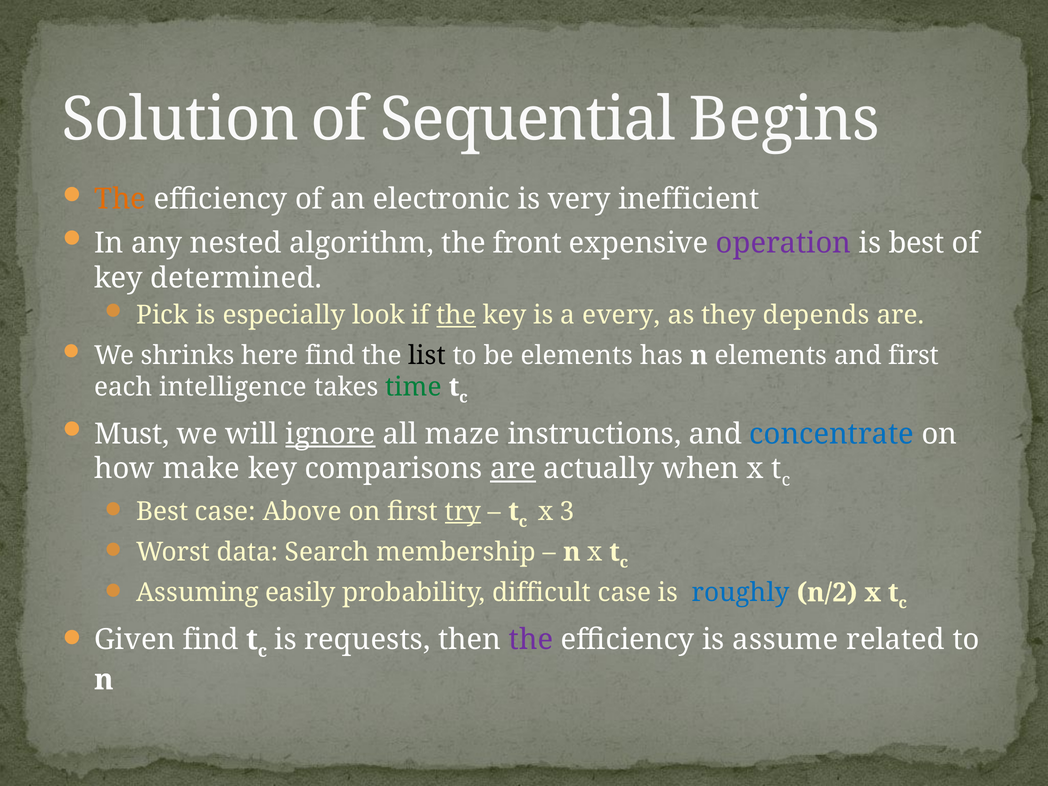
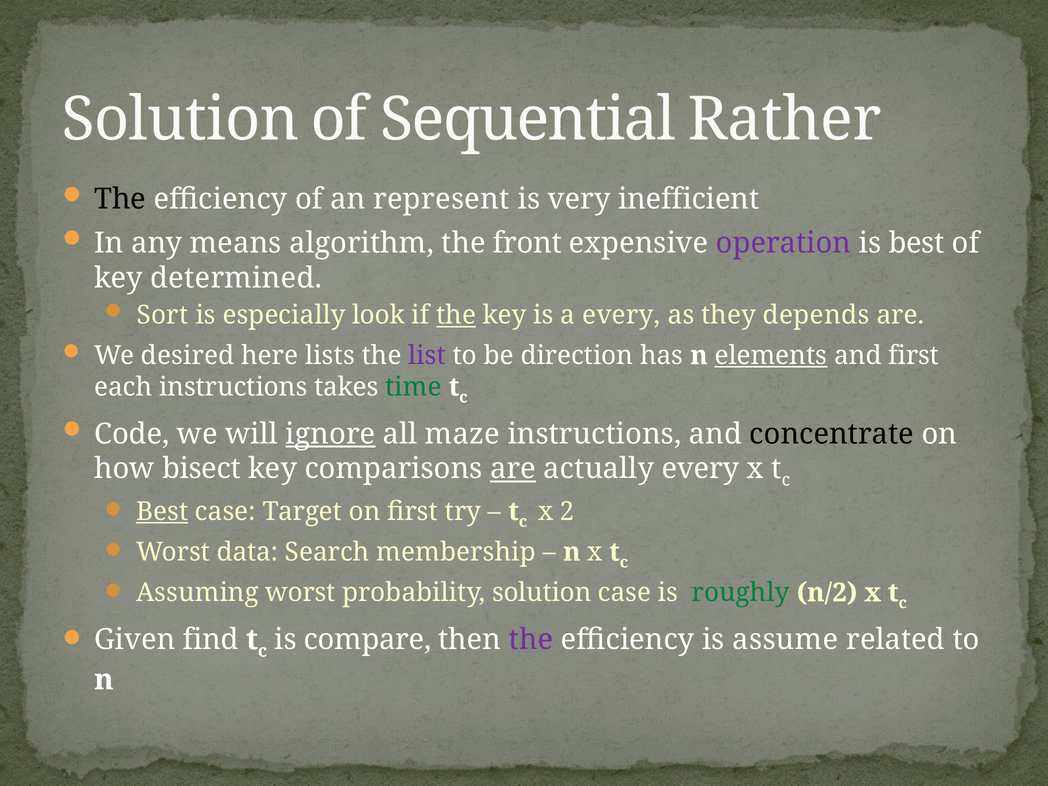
Begins: Begins -> Rather
The at (120, 199) colour: orange -> black
electronic: electronic -> represent
nested: nested -> means
Pick: Pick -> Sort
shrinks: shrinks -> desired
here find: find -> lists
list colour: black -> purple
be elements: elements -> direction
elements at (771, 356) underline: none -> present
each intelligence: intelligence -> instructions
Must: Must -> Code
concentrate colour: blue -> black
make: make -> bisect
actually when: when -> every
Best at (162, 511) underline: none -> present
Above: Above -> Target
try underline: present -> none
3: 3 -> 2
Assuming easily: easily -> worst
probability difficult: difficult -> solution
roughly colour: blue -> green
requests: requests -> compare
